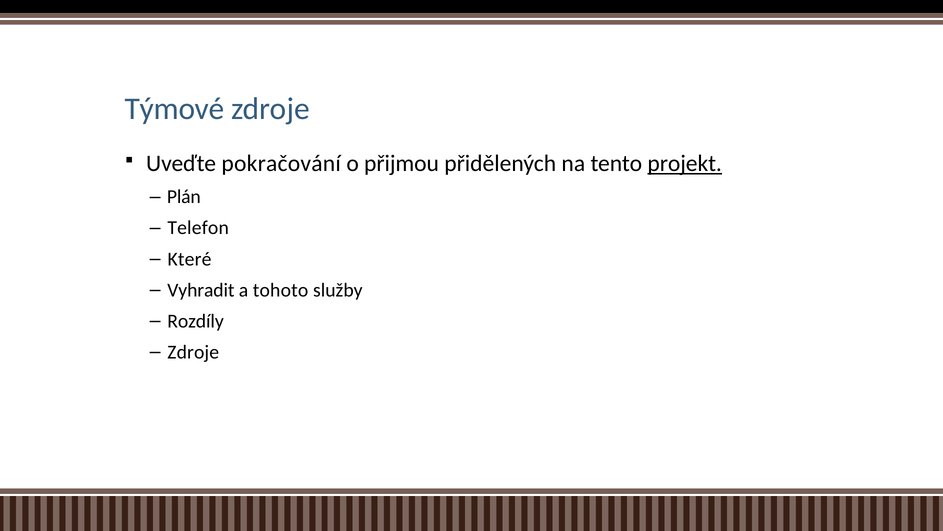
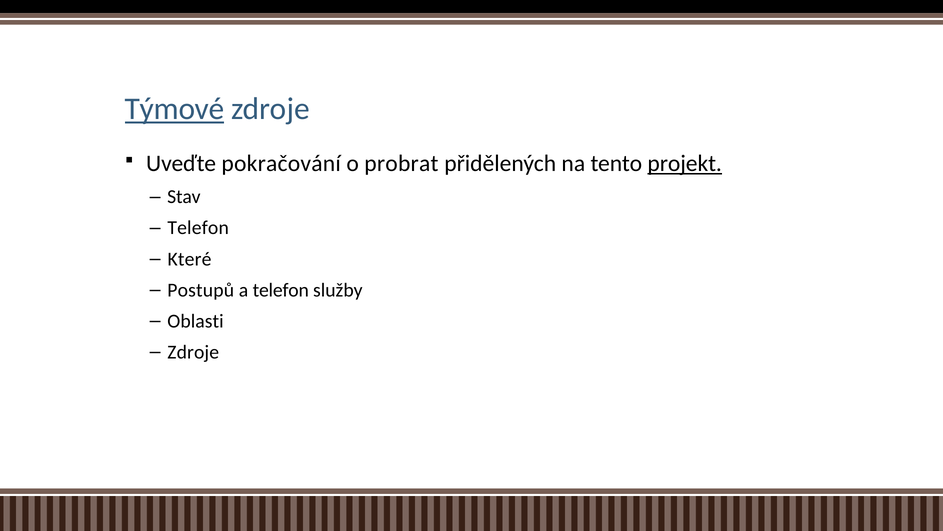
Týmové underline: none -> present
přijmou: přijmou -> probrat
Plán: Plán -> Stav
Vyhradit: Vyhradit -> Postupů
a tohoto: tohoto -> telefon
Rozdíly: Rozdíly -> Oblasti
